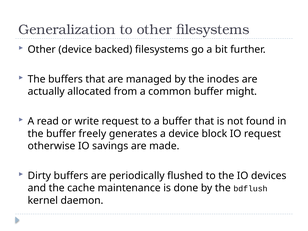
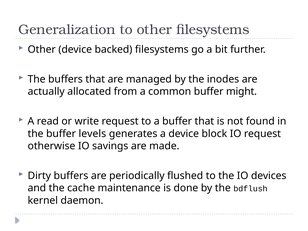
freely: freely -> levels
